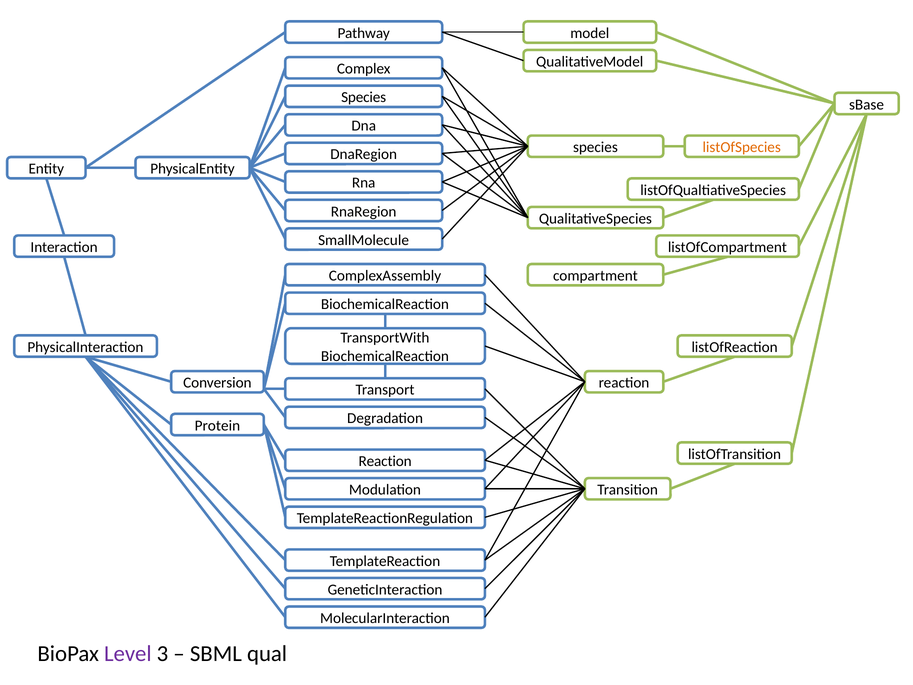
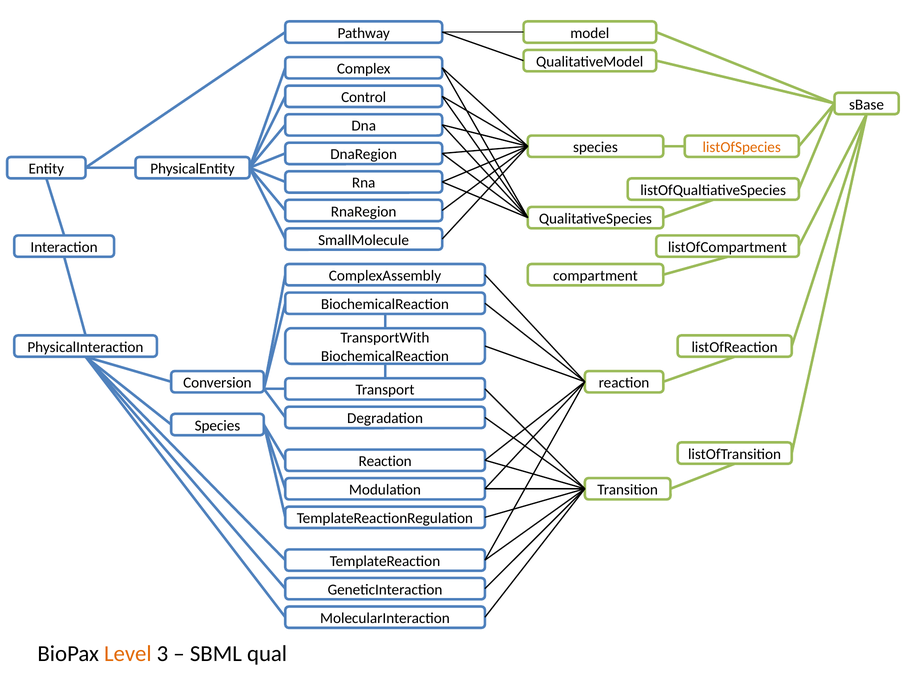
Species at (364, 97): Species -> Control
Protein at (217, 425): Protein -> Species
Level colour: purple -> orange
